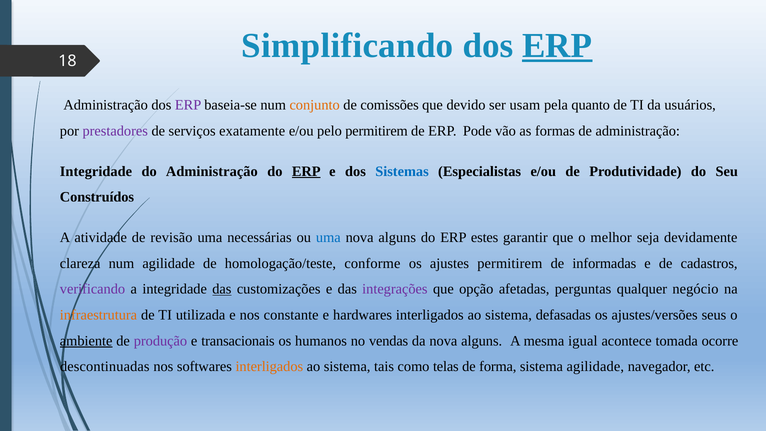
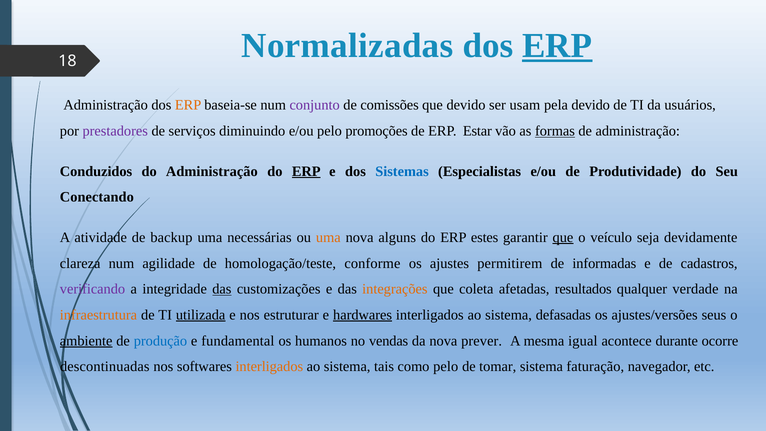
Simplificando: Simplificando -> Normalizadas
ERP at (188, 105) colour: purple -> orange
conjunto colour: orange -> purple
pela quanto: quanto -> devido
exatamente: exatamente -> diminuindo
pelo permitirem: permitirem -> promoções
Pode: Pode -> Estar
formas underline: none -> present
Integridade at (96, 171): Integridade -> Conduzidos
Construídos: Construídos -> Conectando
revisão: revisão -> backup
uma at (328, 237) colour: blue -> orange
que at (563, 237) underline: none -> present
melhor: melhor -> veículo
integrações colour: purple -> orange
opção: opção -> coleta
perguntas: perguntas -> resultados
negócio: negócio -> verdade
utilizada underline: none -> present
constante: constante -> estruturar
hardwares underline: none -> present
produção colour: purple -> blue
transacionais: transacionais -> fundamental
da nova alguns: alguns -> prever
tomada: tomada -> durante
como telas: telas -> pelo
forma: forma -> tomar
sistema agilidade: agilidade -> faturação
